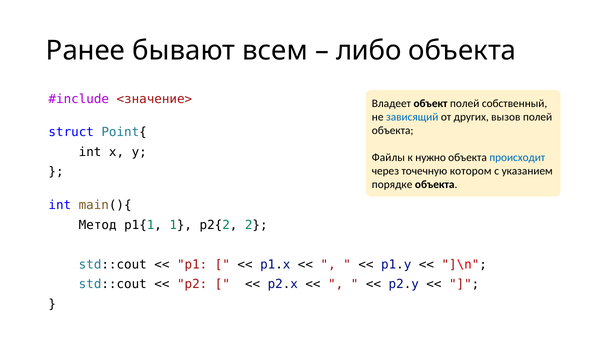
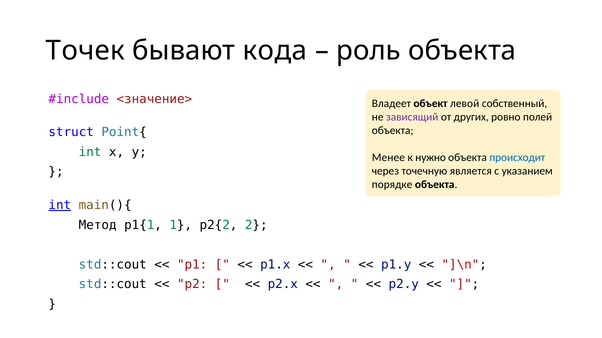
Ранее: Ранее -> Точек
всем: всем -> кода
либо: либо -> роль
объект полей: полей -> левой
зависящий colour: blue -> purple
вызов: вызов -> ровно
int at (90, 152) colour: black -> green
Файлы: Файлы -> Менее
котором: котором -> является
int at (60, 205) underline: none -> present
